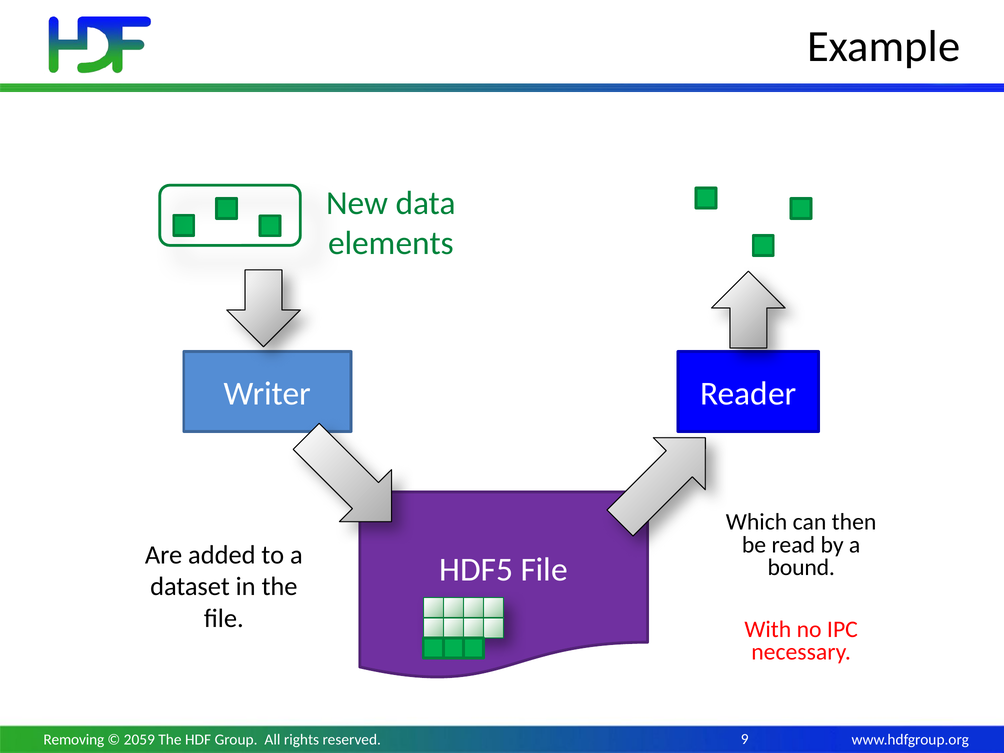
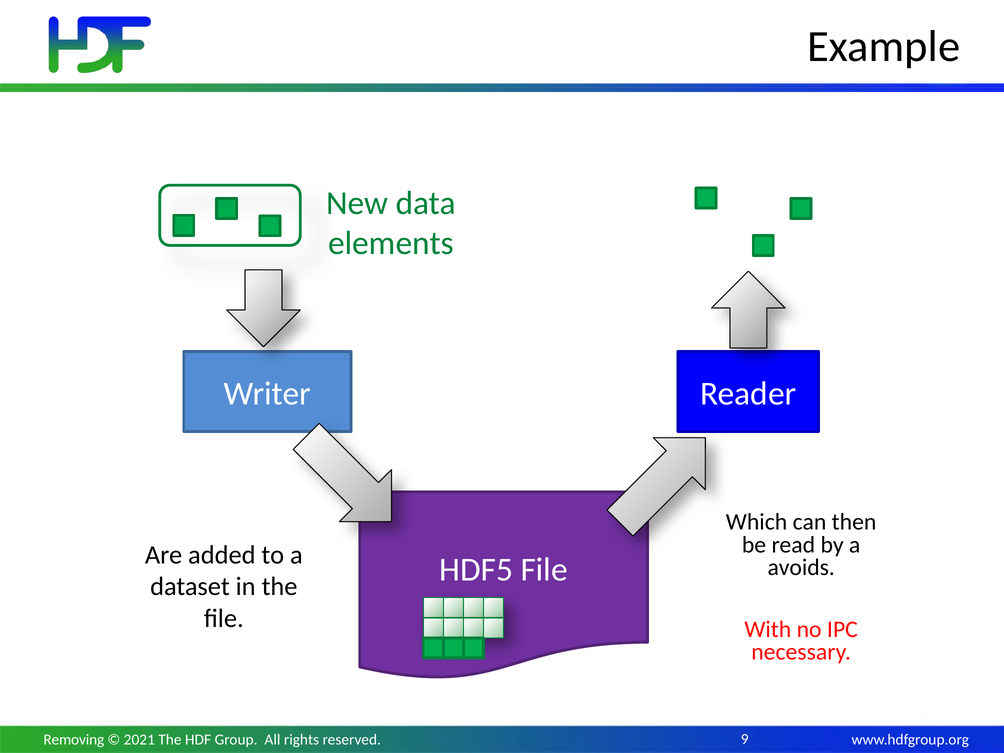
bound: bound -> avoids
2059: 2059 -> 2021
